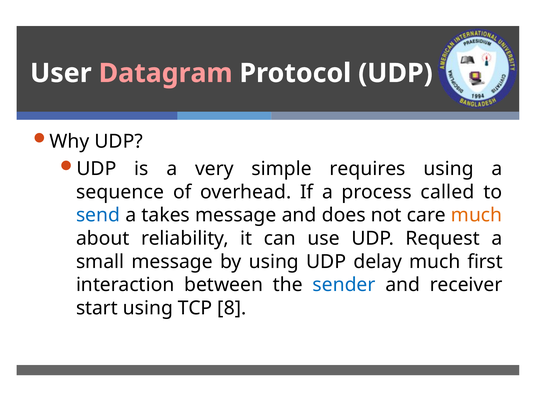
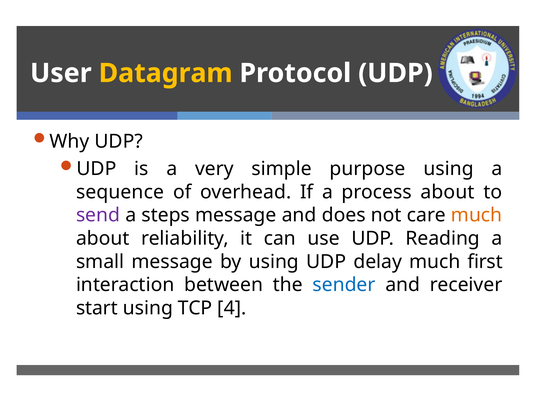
Datagram colour: pink -> yellow
requires: requires -> purpose
process called: called -> about
send colour: blue -> purple
takes: takes -> steps
Request: Request -> Reading
8: 8 -> 4
